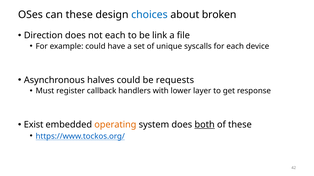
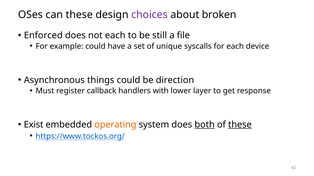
choices colour: blue -> purple
Direction: Direction -> Enforced
link: link -> still
halves: halves -> things
requests: requests -> direction
these at (240, 125) underline: none -> present
